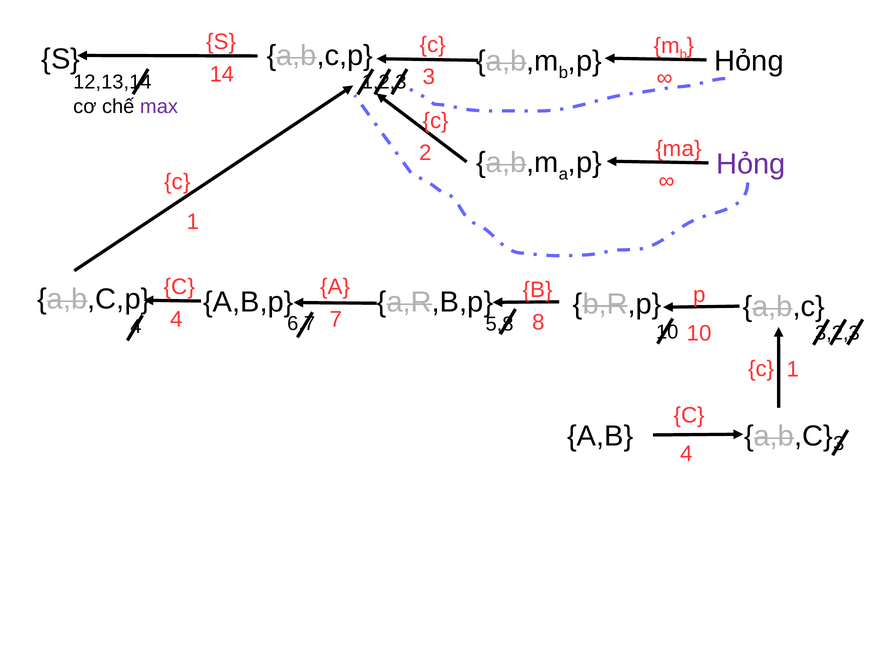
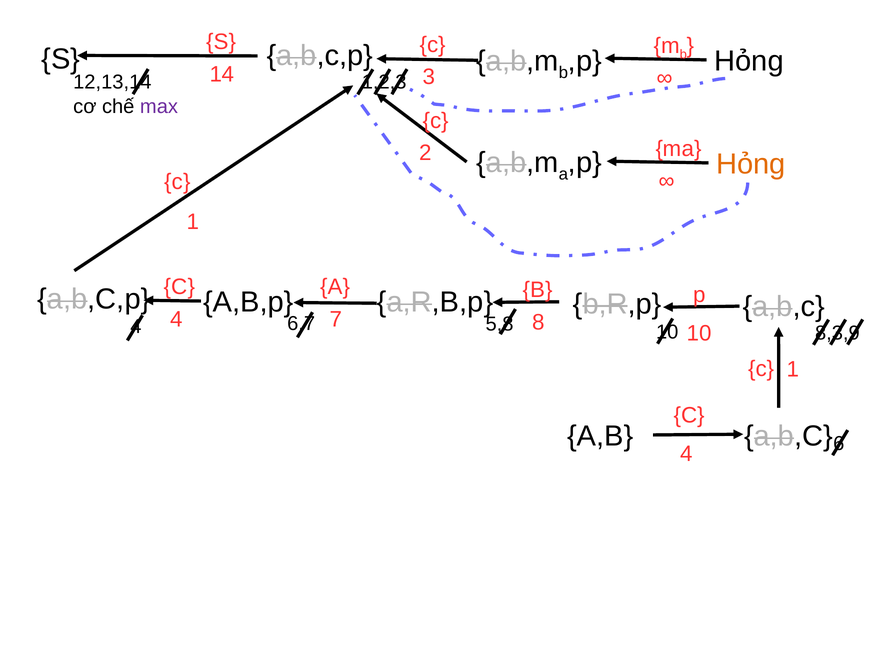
Hỏng at (751, 164) colour: purple -> orange
3,2,3: 3,2,3 -> 8,3,9
a,b,C 3: 3 -> 6
